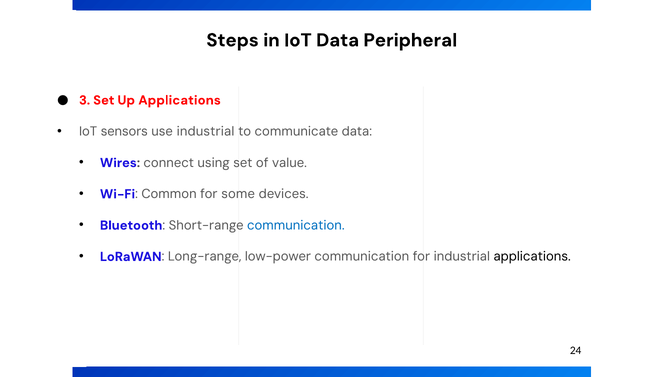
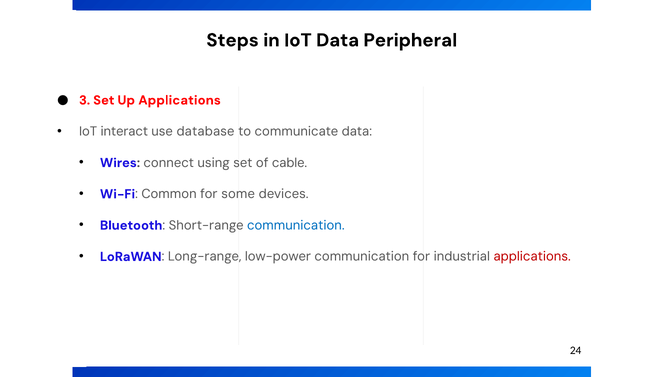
sensors: sensors -> interact
use industrial: industrial -> database
value: value -> cable
applications at (532, 257) colour: black -> red
